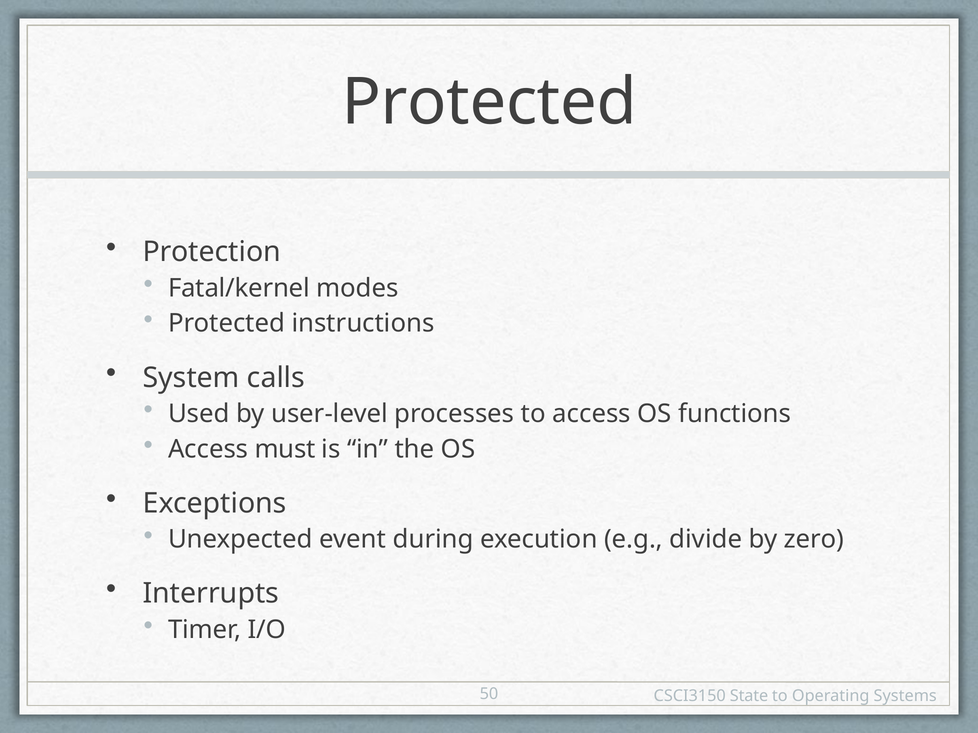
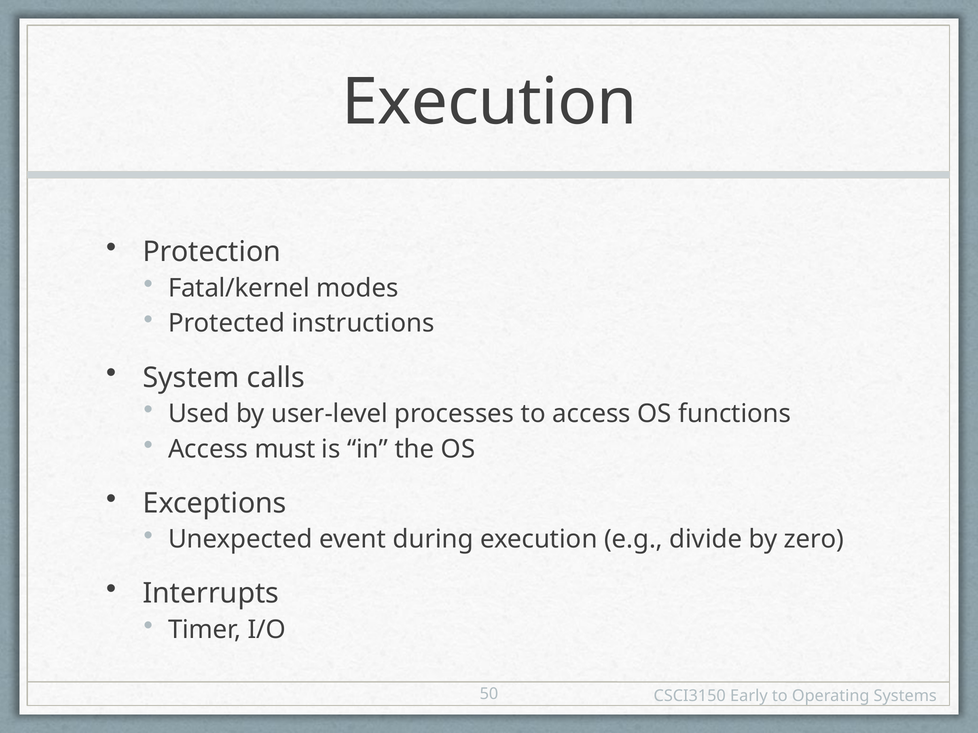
Protected at (489, 102): Protected -> Execution
State: State -> Early
